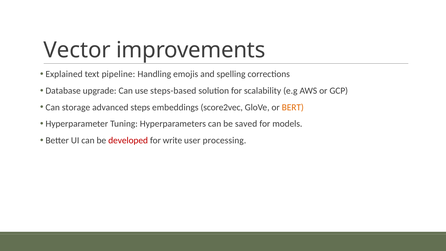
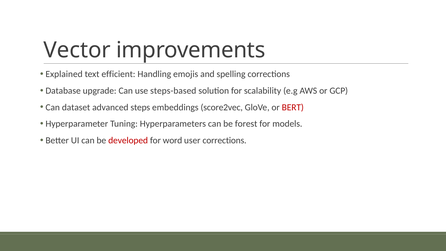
pipeline: pipeline -> efficient
storage: storage -> dataset
BERT colour: orange -> red
saved: saved -> forest
write: write -> word
user processing: processing -> corrections
